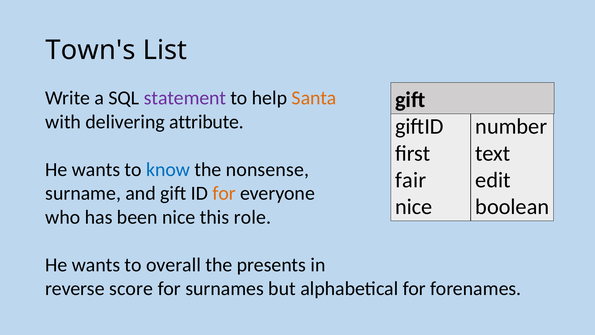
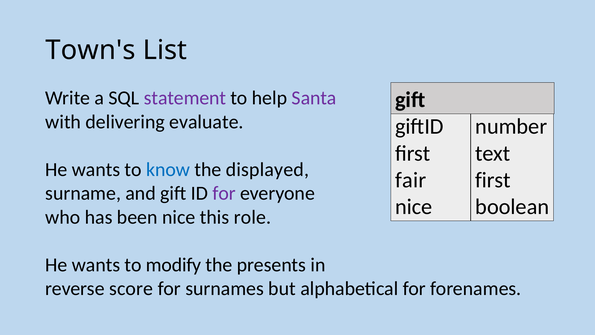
Santa colour: orange -> purple
attribute: attribute -> evaluate
nonsense: nonsense -> displayed
edit at (493, 180): edit -> first
for at (224, 193) colour: orange -> purple
overall: overall -> modify
